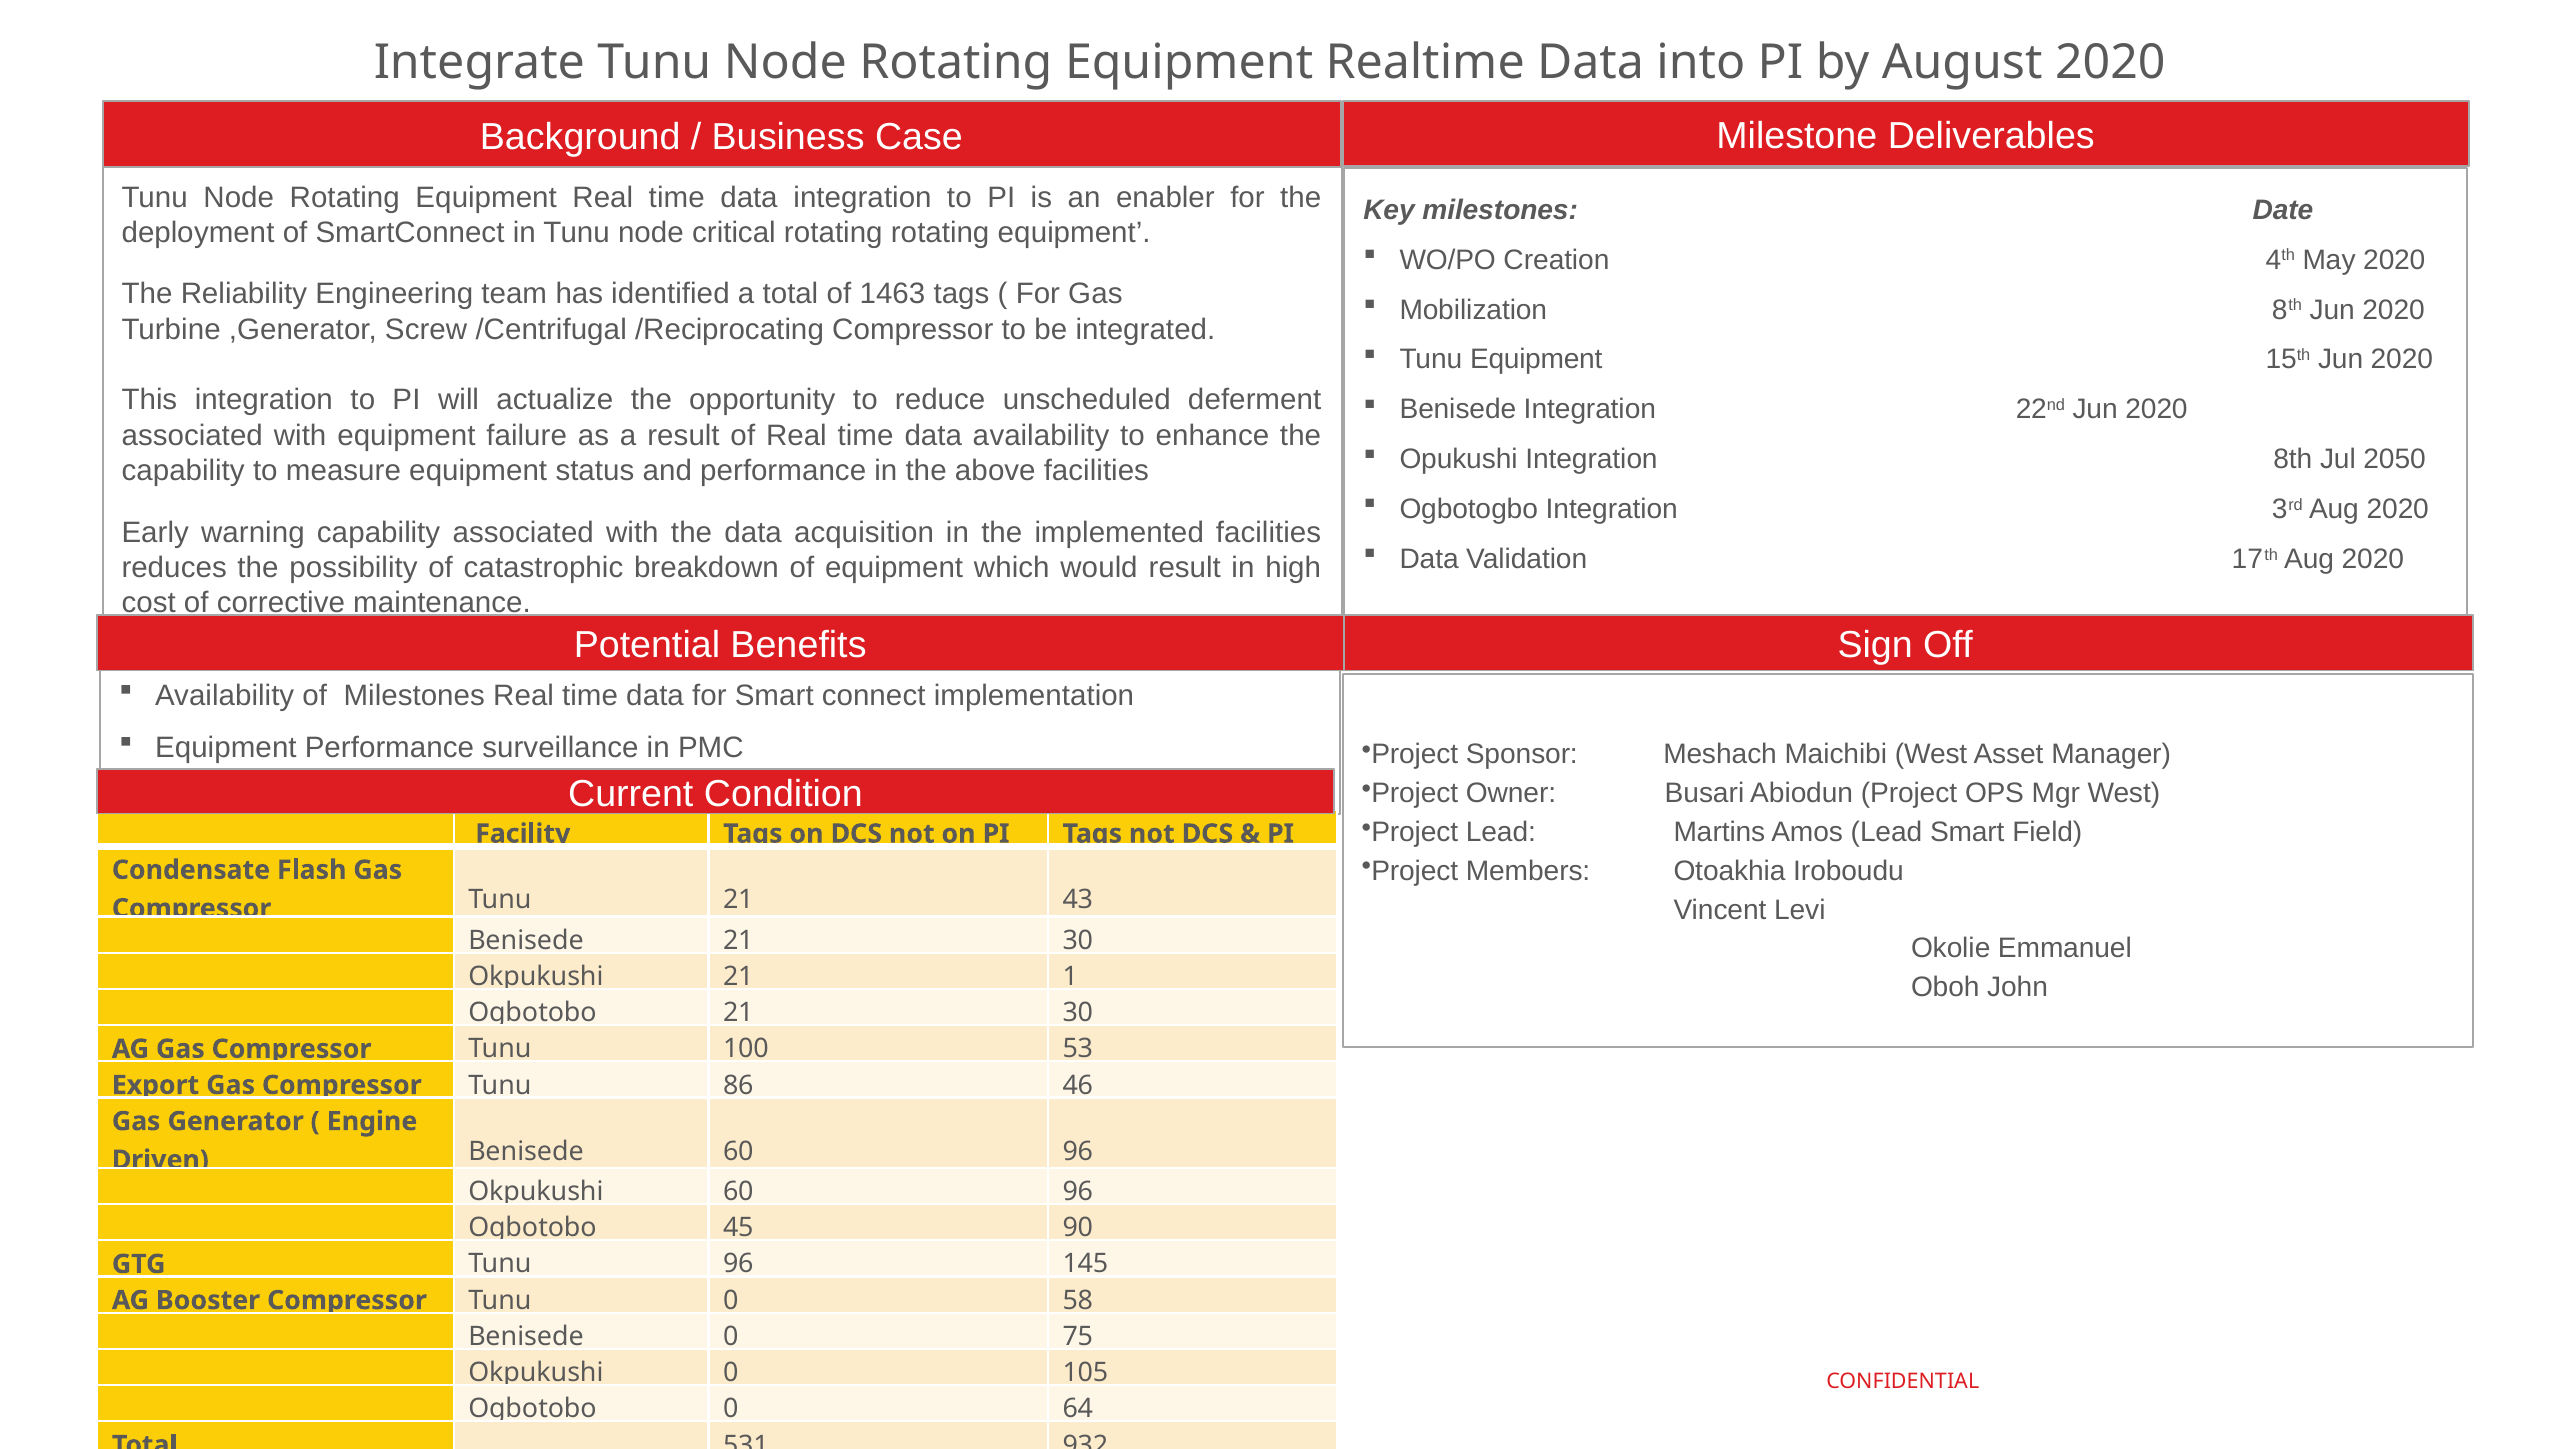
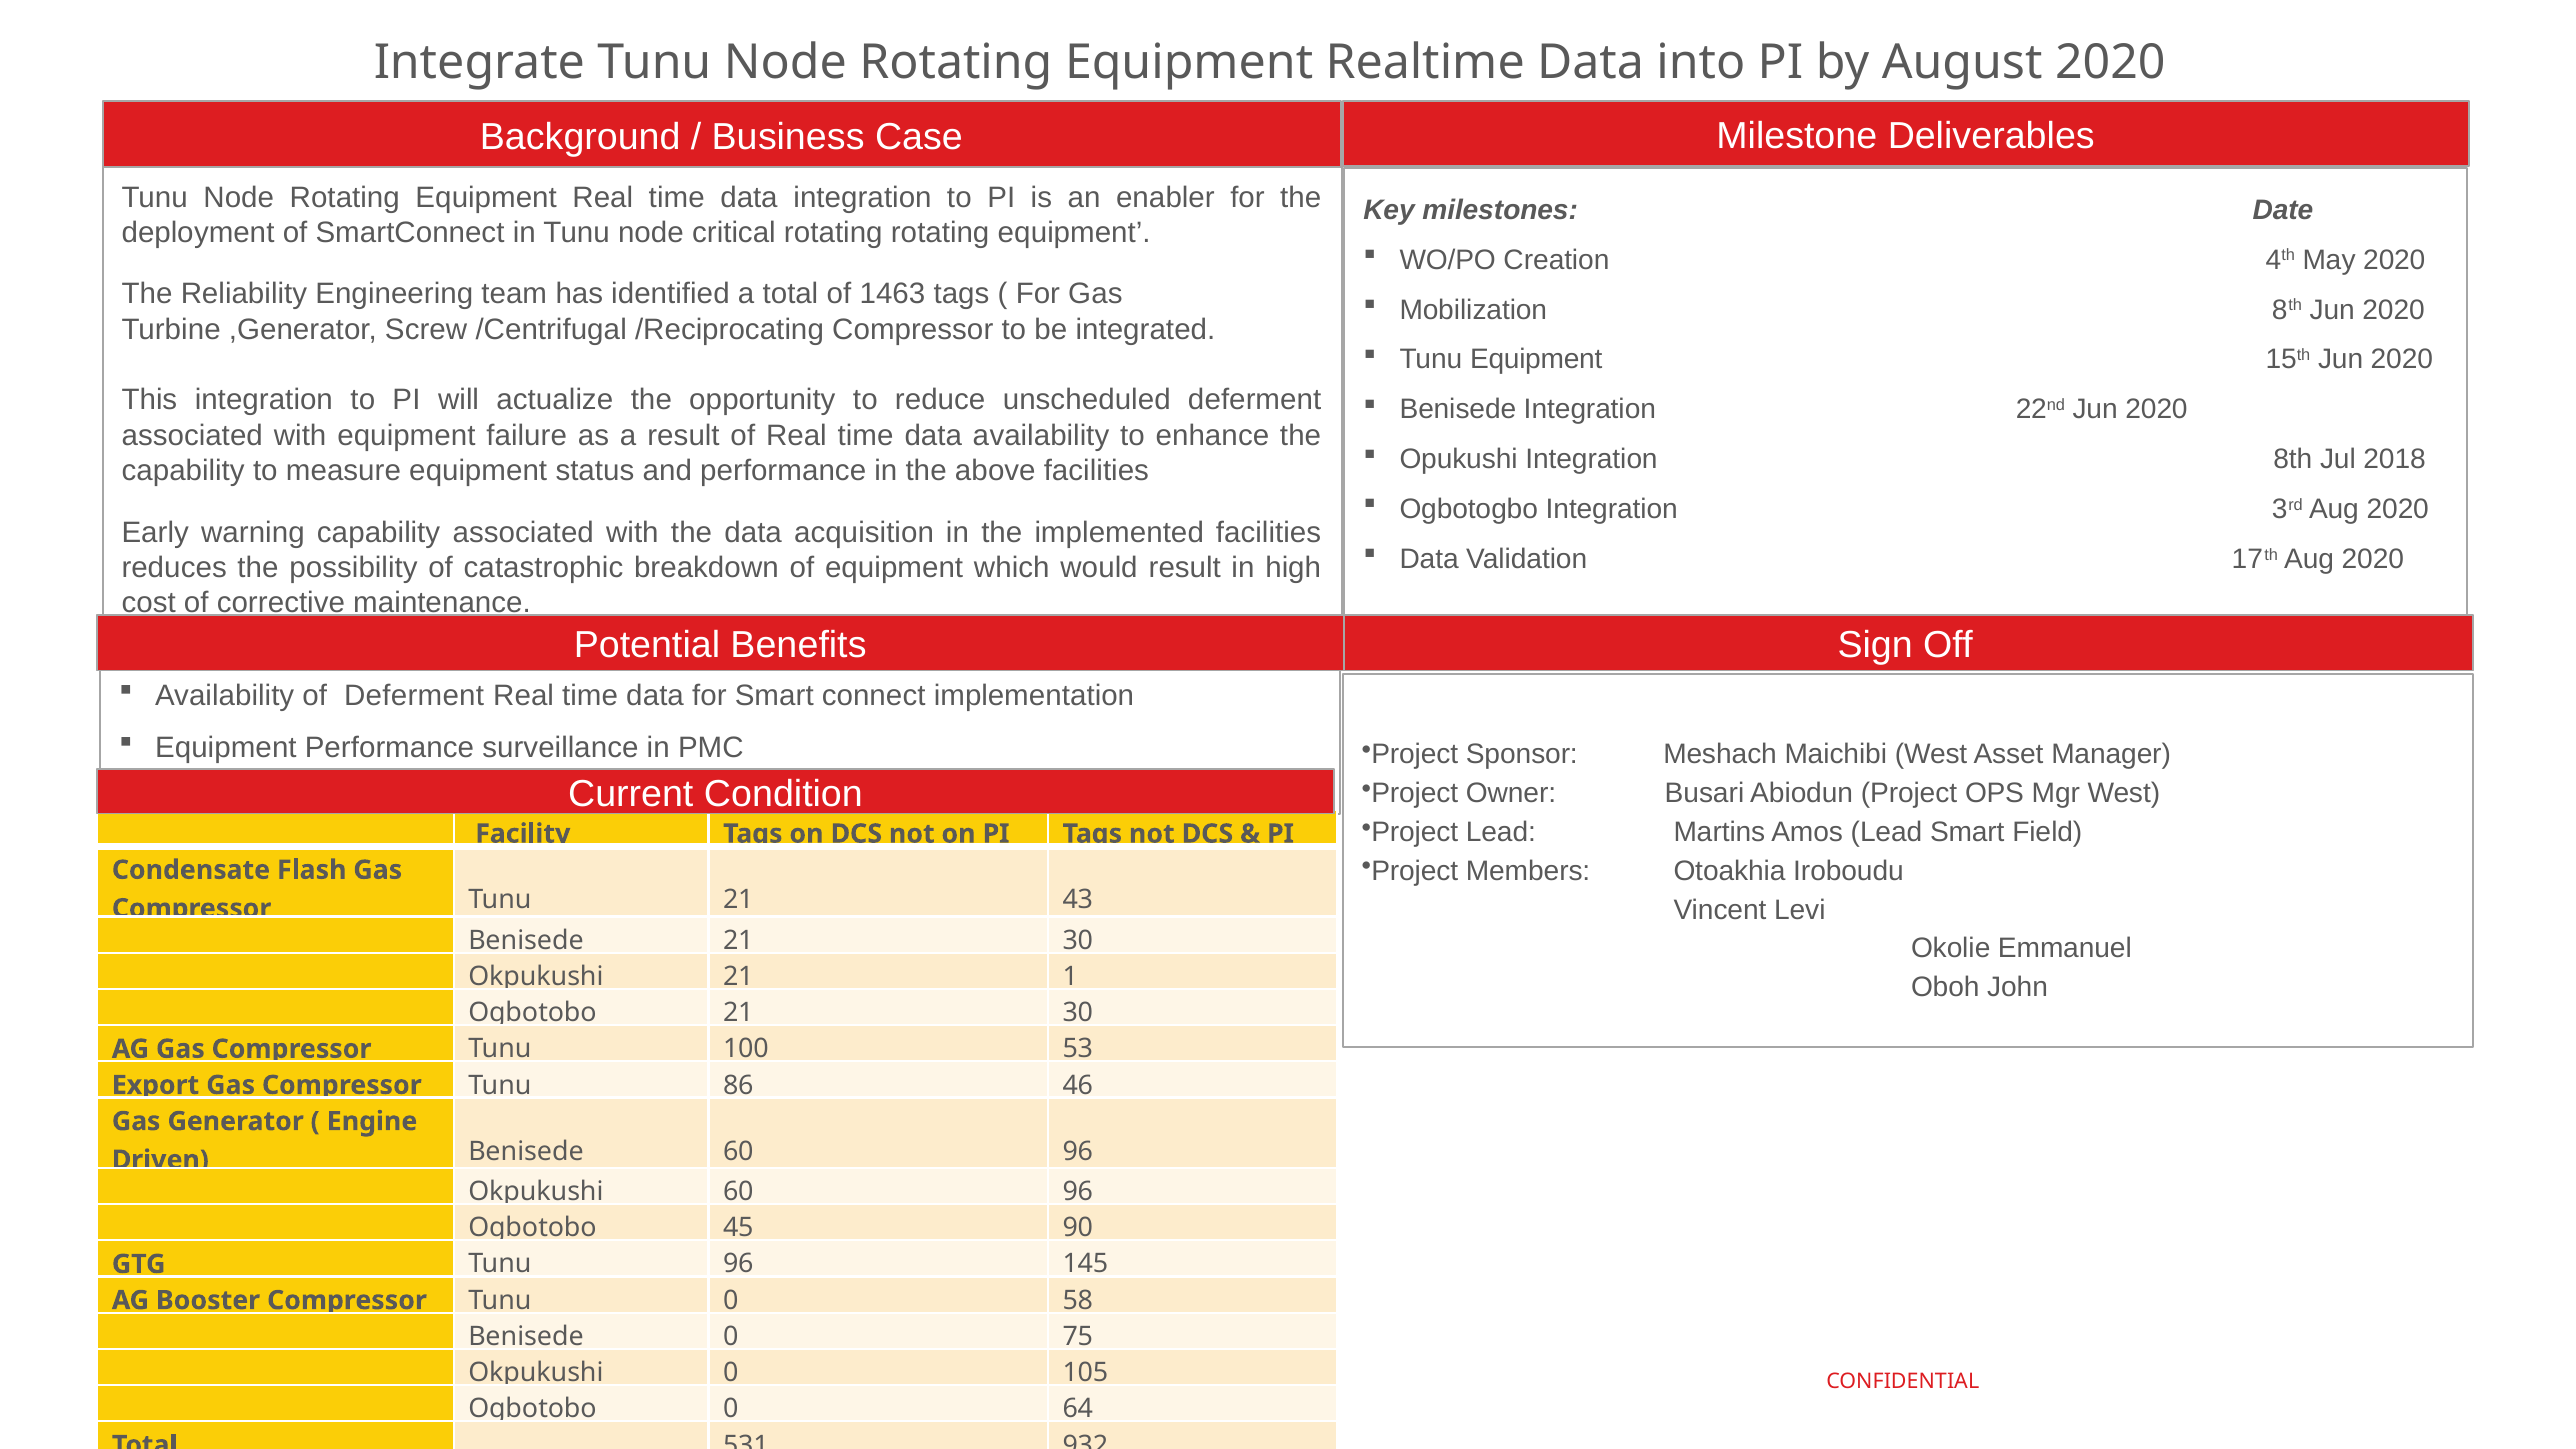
2050: 2050 -> 2018
of Milestones: Milestones -> Deferment
